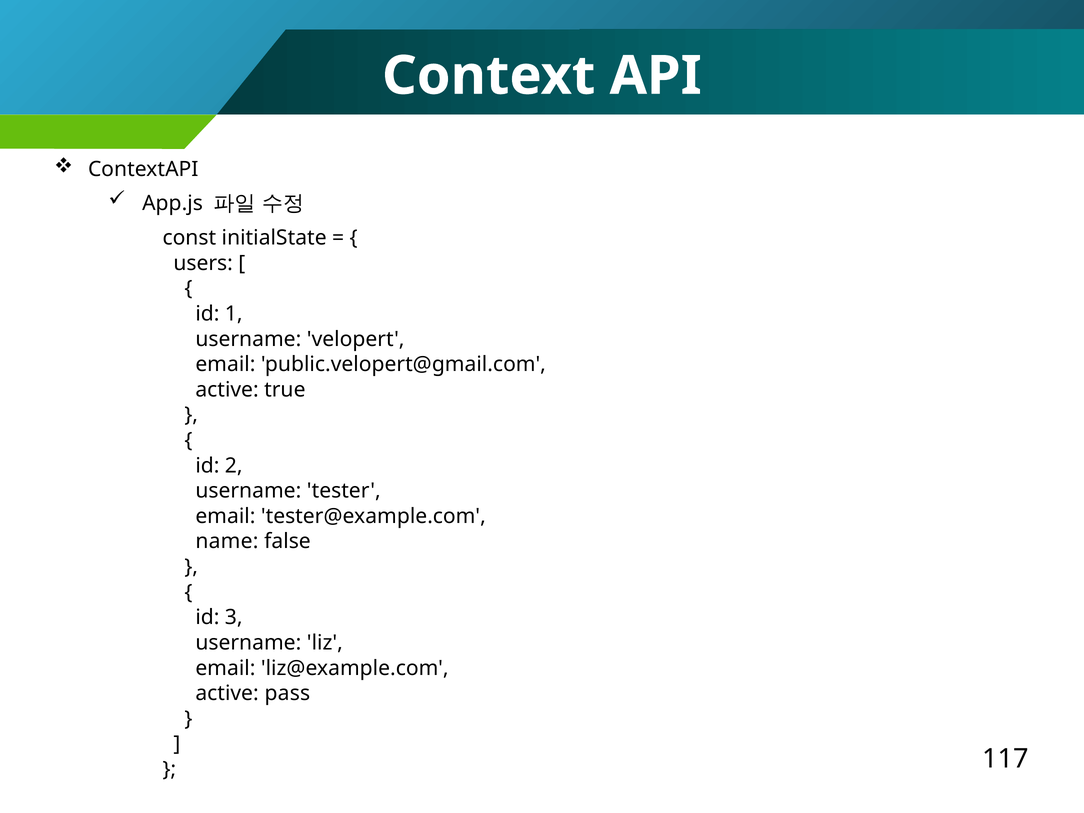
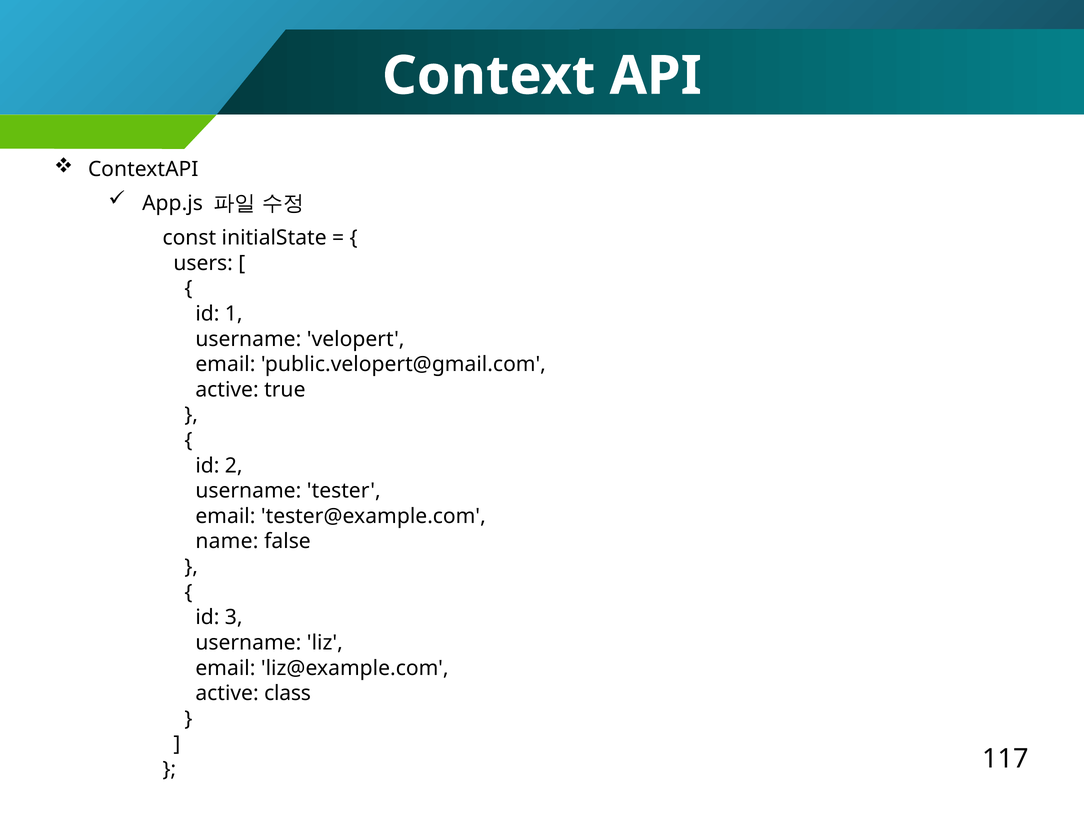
pass: pass -> class
